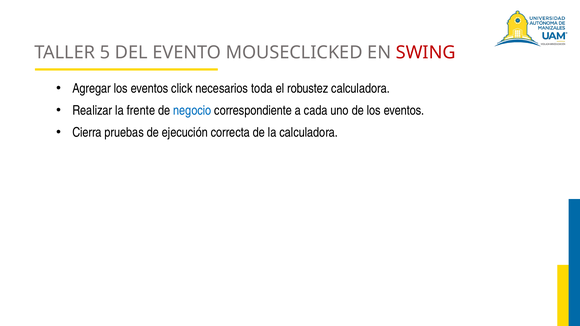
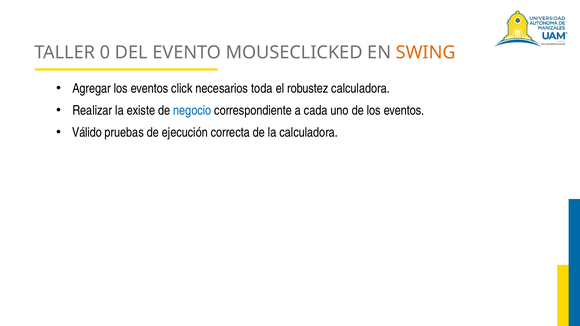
5: 5 -> 0
SWING colour: red -> orange
frente: frente -> existe
Cierra: Cierra -> Válido
